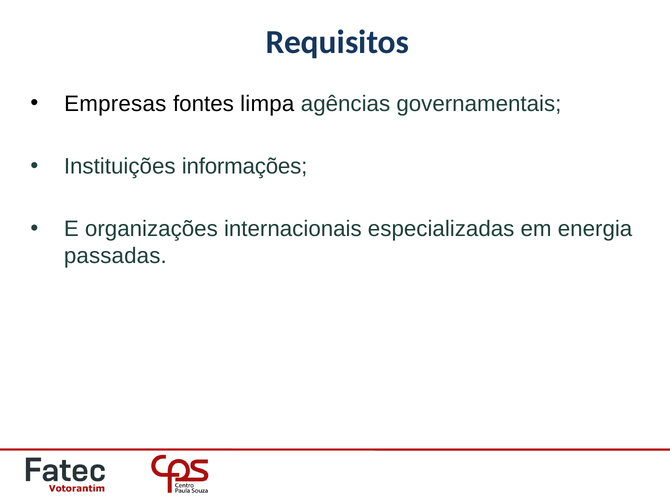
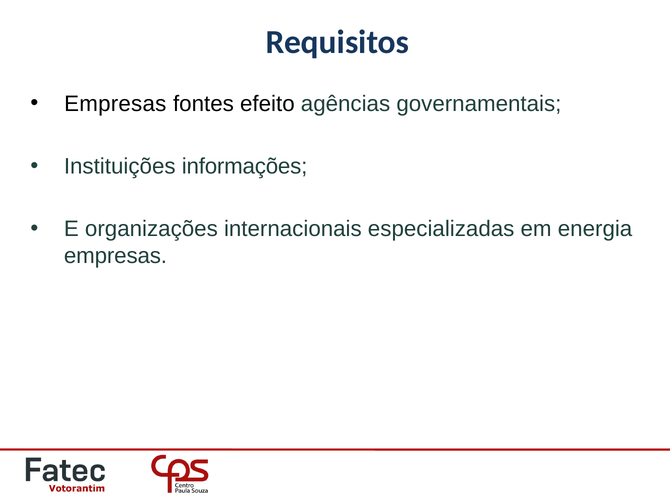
limpa: limpa -> efeito
passadas at (115, 256): passadas -> empresas
